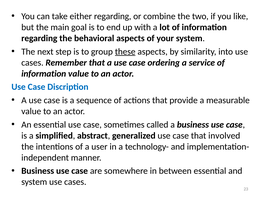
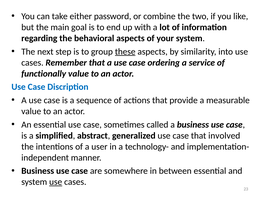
either regarding: regarding -> password
information at (44, 74): information -> functionally
use at (56, 182) underline: none -> present
